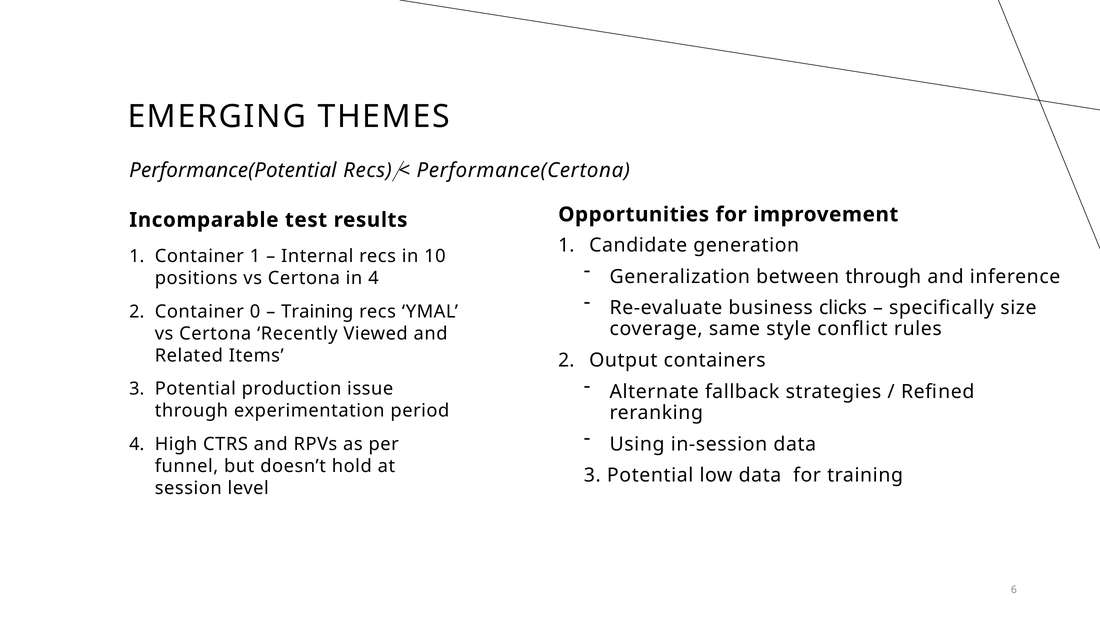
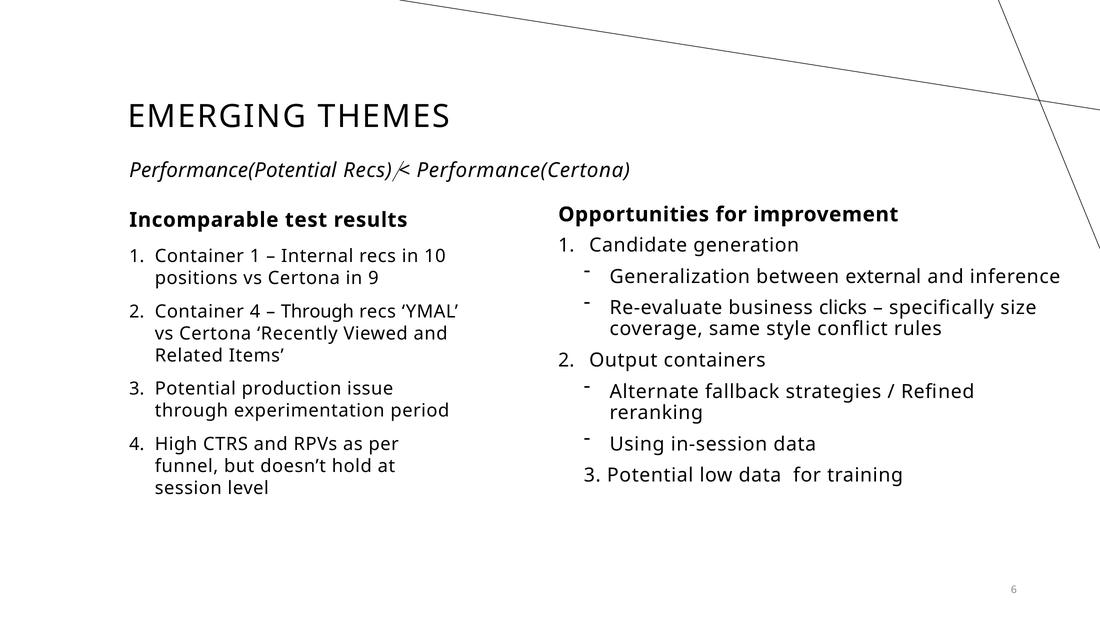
between through: through -> external
in 4: 4 -> 9
Container 0: 0 -> 4
Training at (317, 311): Training -> Through
